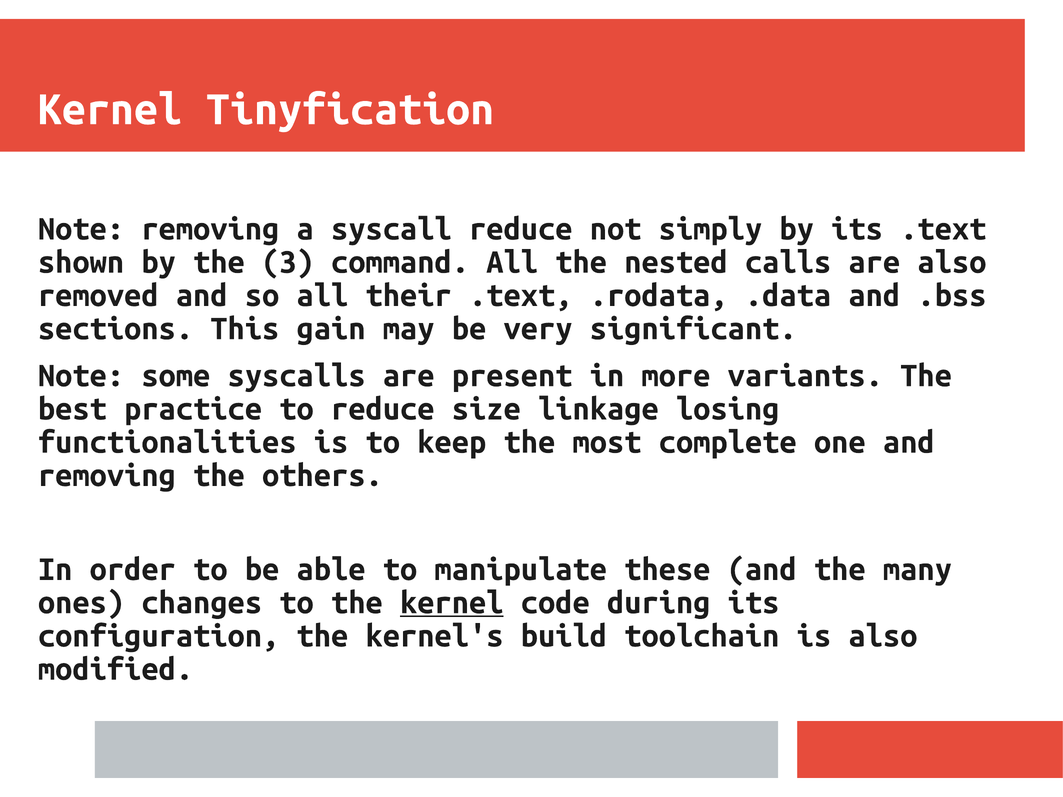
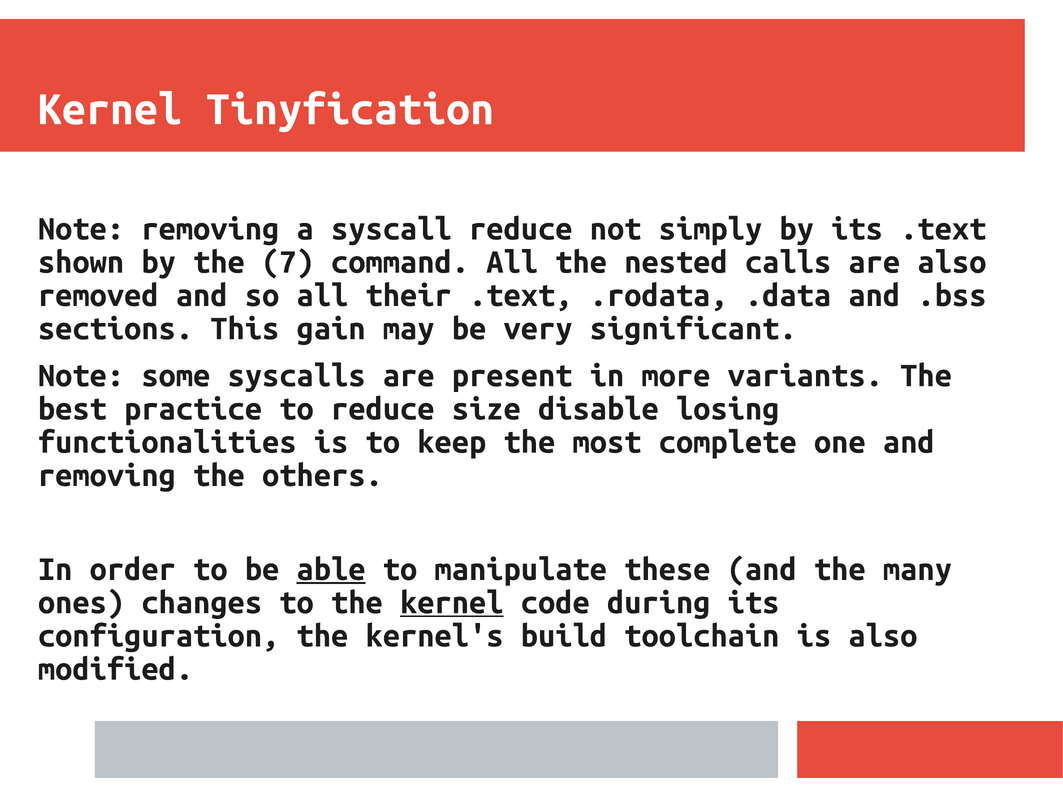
3: 3 -> 7
linkage: linkage -> disable
able underline: none -> present
